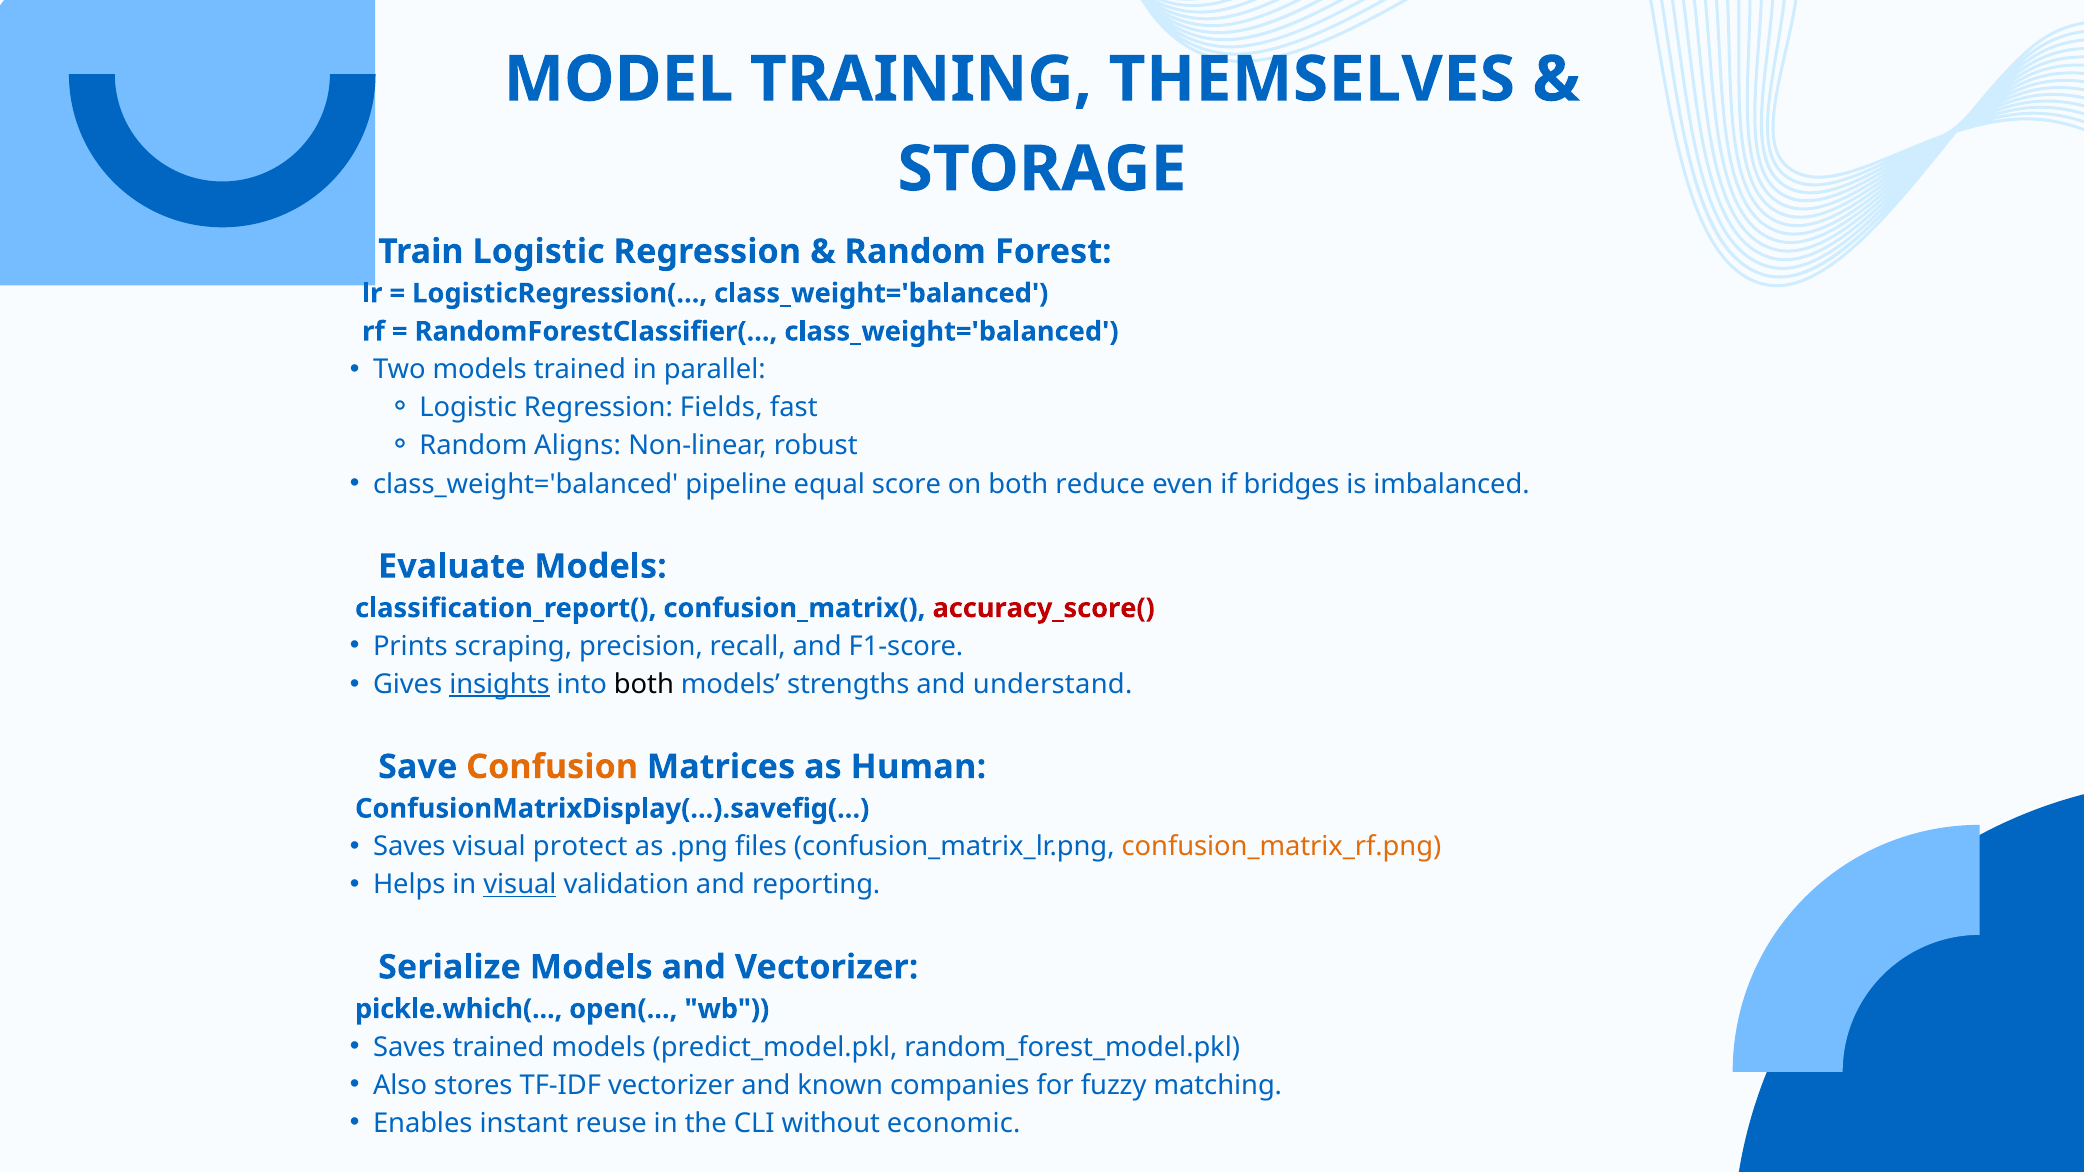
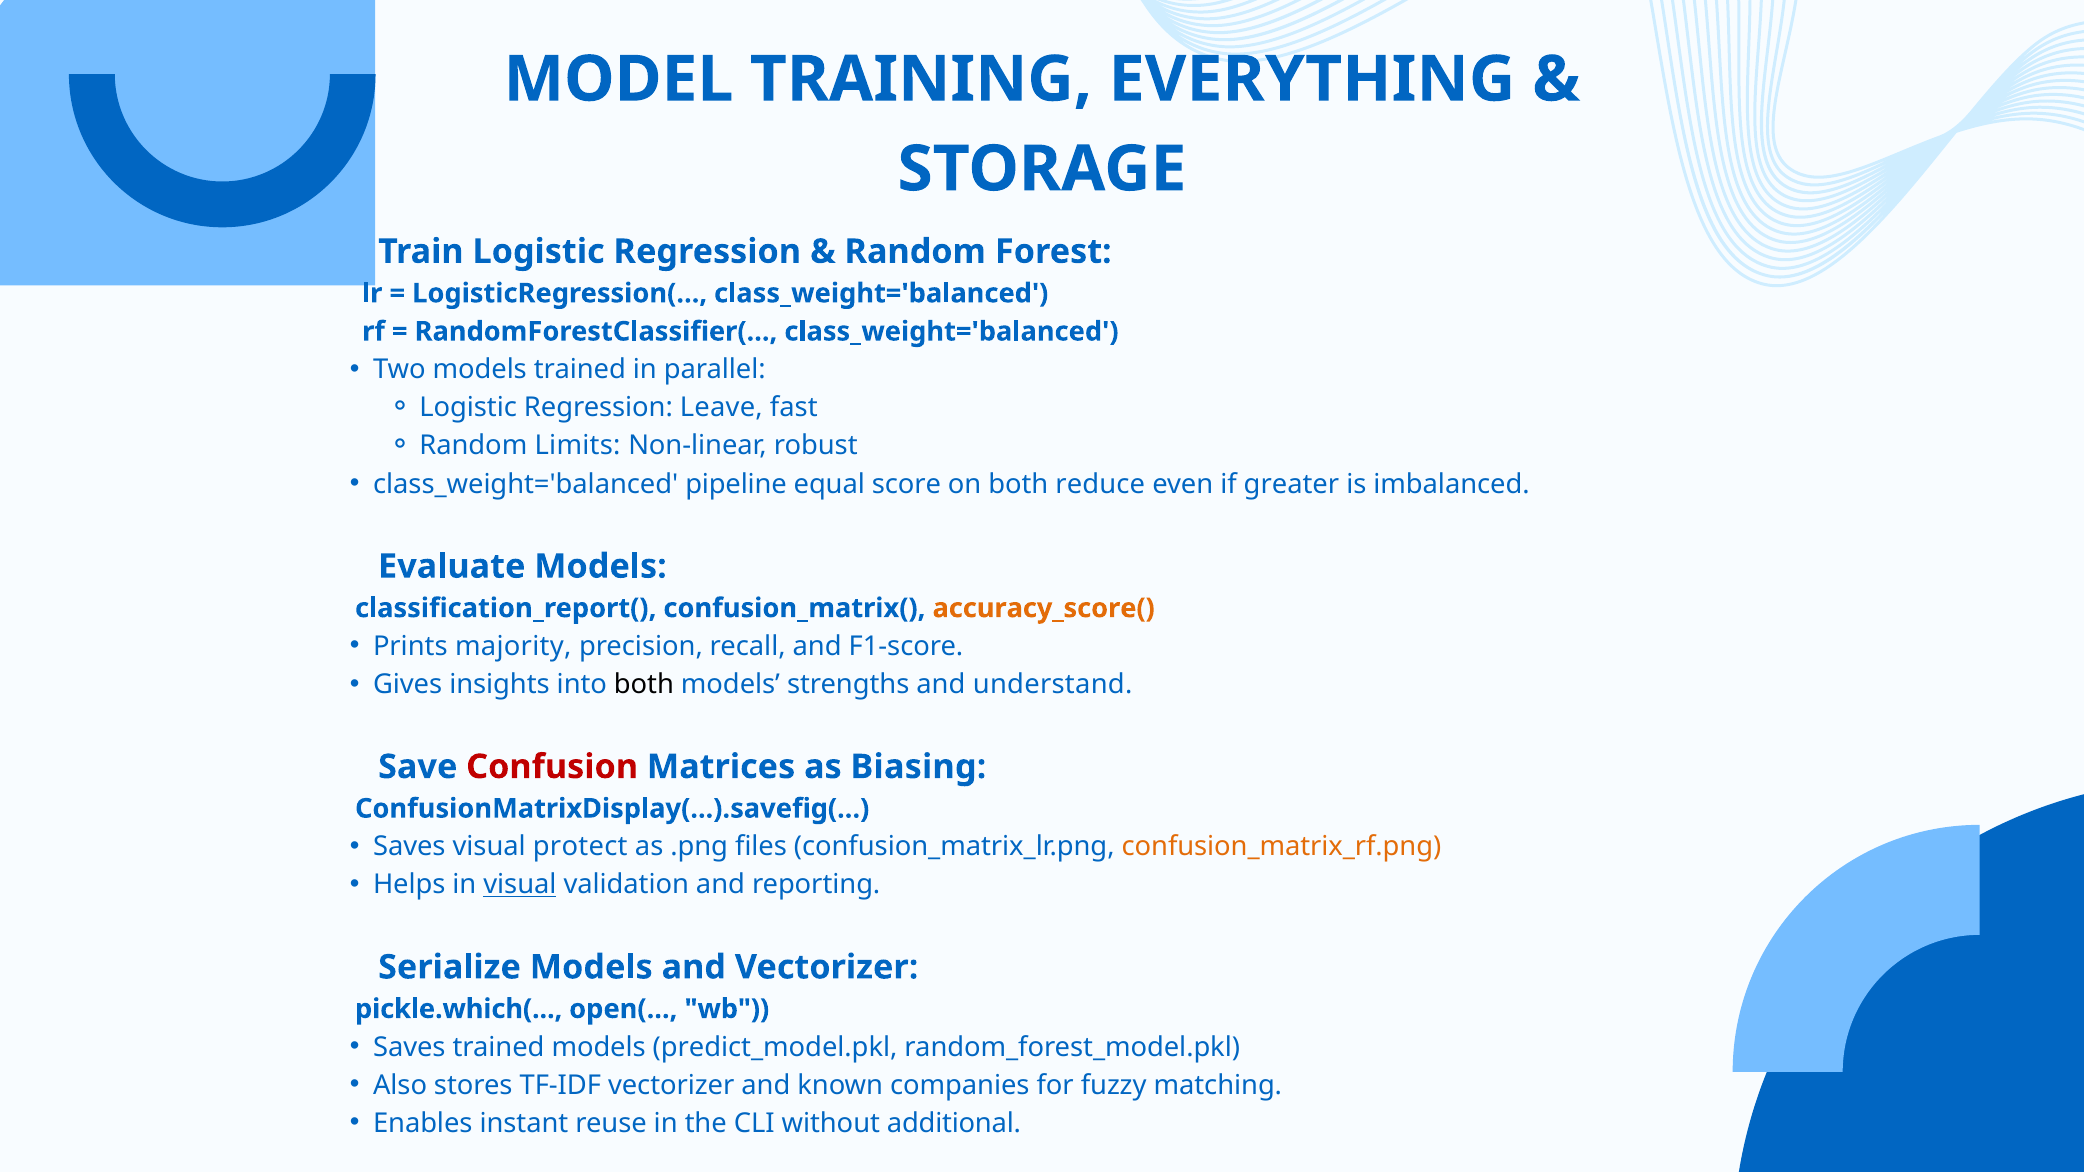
THEMSELVES: THEMSELVES -> EVERYTHING
Fields: Fields -> Leave
Aligns: Aligns -> Limits
bridges: bridges -> greater
accuracy_score( colour: red -> orange
scraping: scraping -> majority
insights underline: present -> none
Confusion colour: orange -> red
Human: Human -> Biasing
economic: economic -> additional
